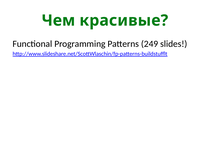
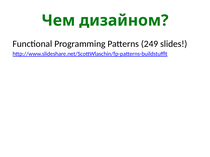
красивые: красивые -> дизайном
